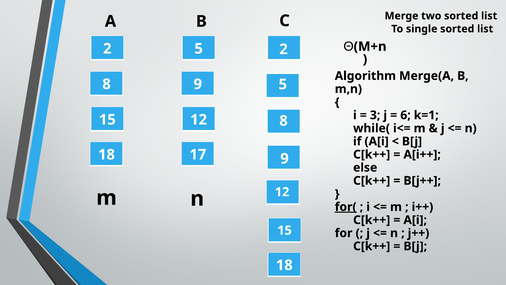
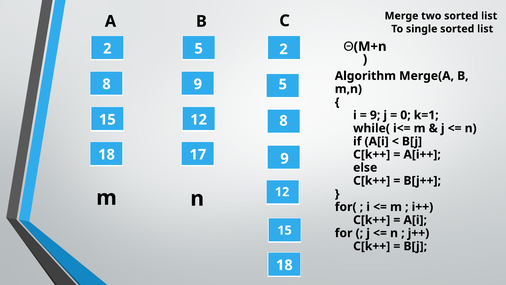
3 at (375, 115): 3 -> 9
6: 6 -> 0
for( underline: present -> none
